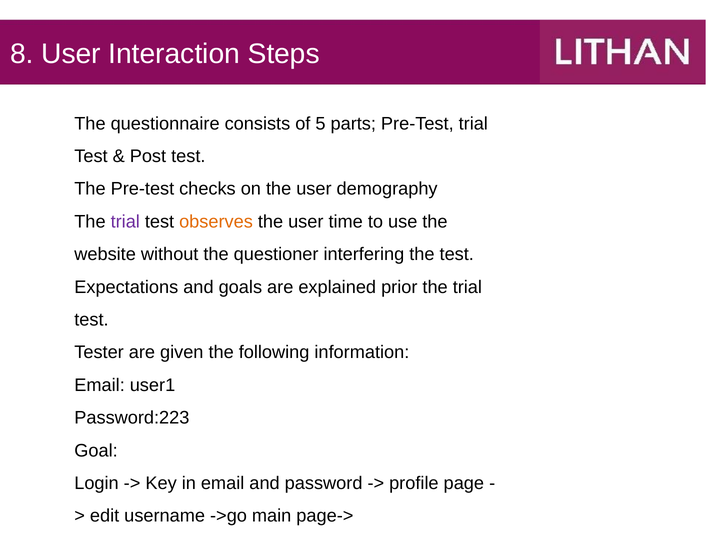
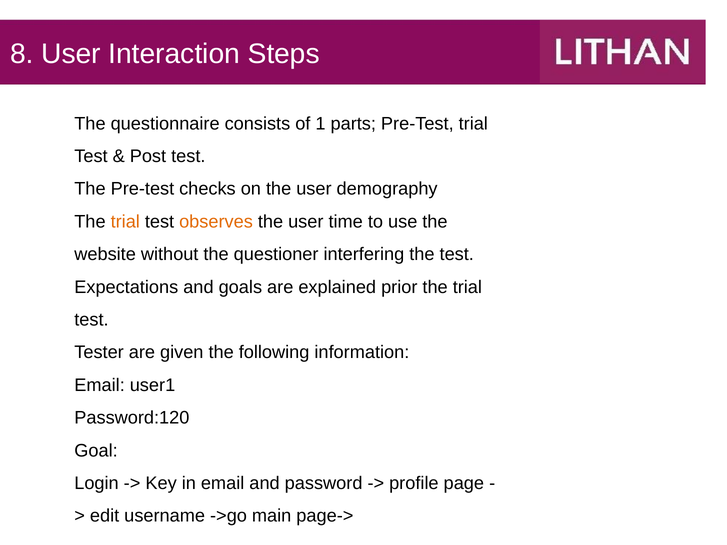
5: 5 -> 1
trial at (125, 222) colour: purple -> orange
Password:223: Password:223 -> Password:120
